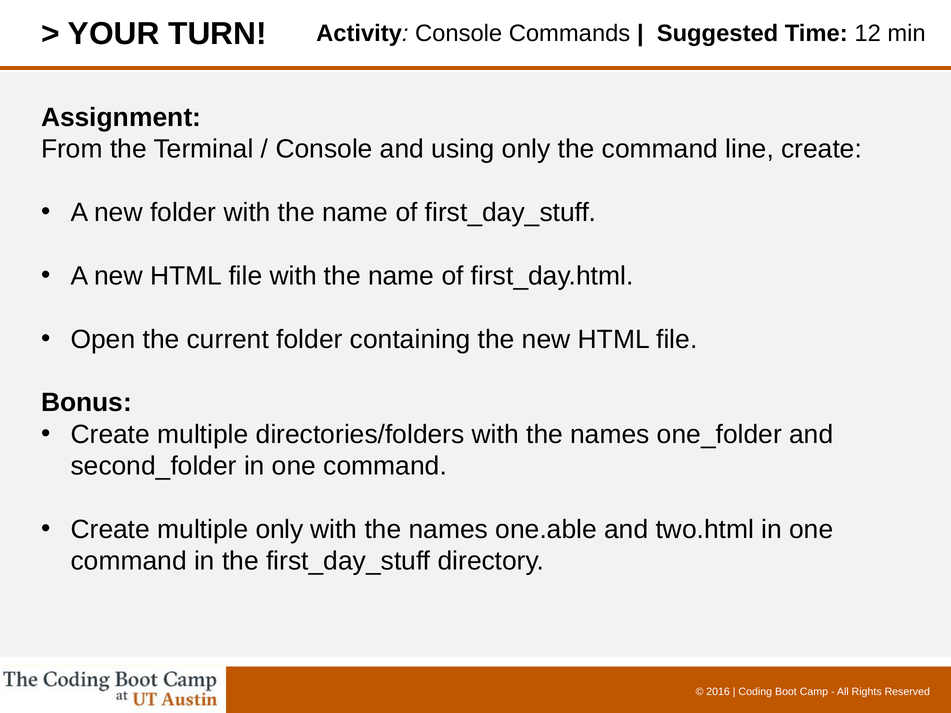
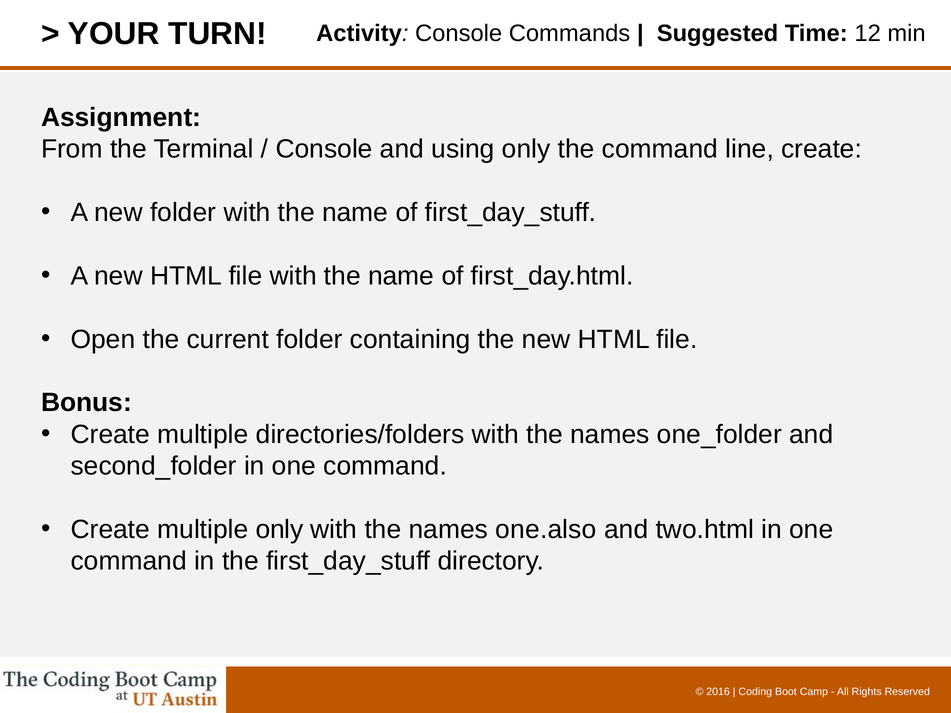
one.able: one.able -> one.also
